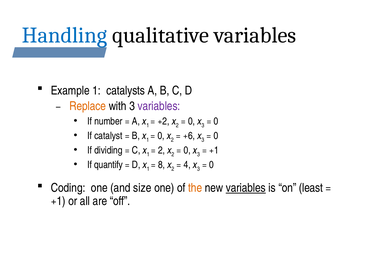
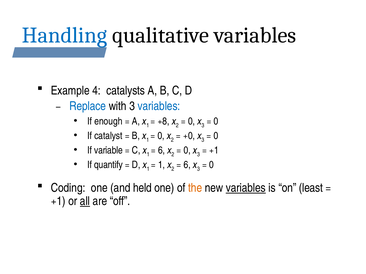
Example 1: 1 -> 4
Replace colour: orange -> blue
variables at (159, 106) colour: purple -> blue
number: number -> enough
+2: +2 -> +8
+6: +6 -> +0
dividing: dividing -> variable
2 at (161, 151): 2 -> 6
8 at (161, 165): 8 -> 1
4 at (187, 165): 4 -> 6
size: size -> held
all underline: none -> present
